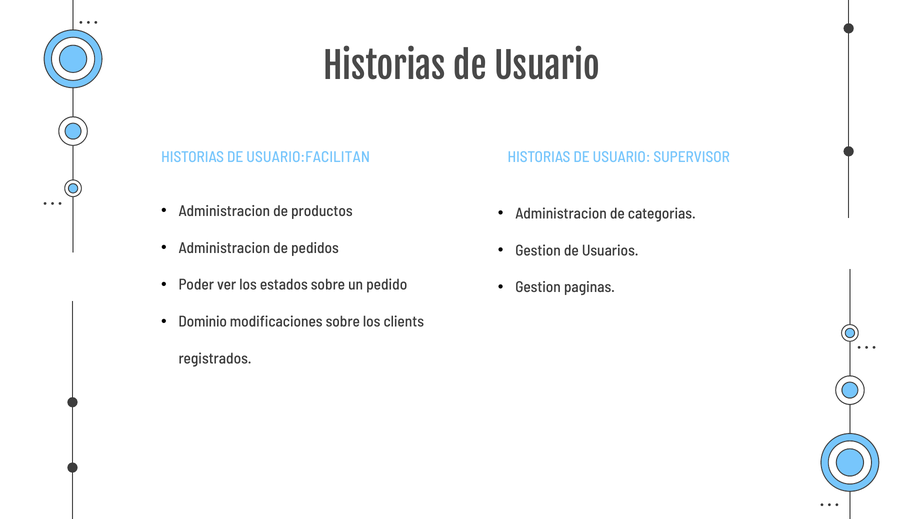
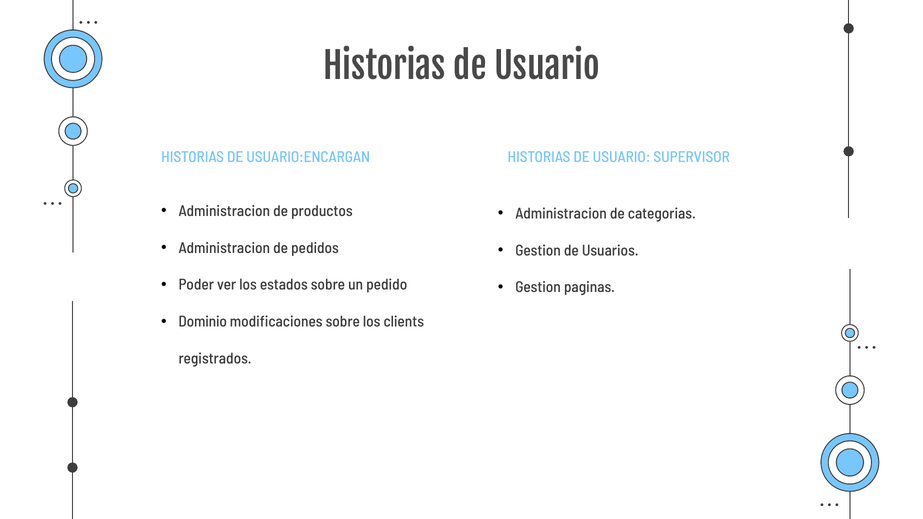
USUARIO:FACILITAN: USUARIO:FACILITAN -> USUARIO:ENCARGAN
